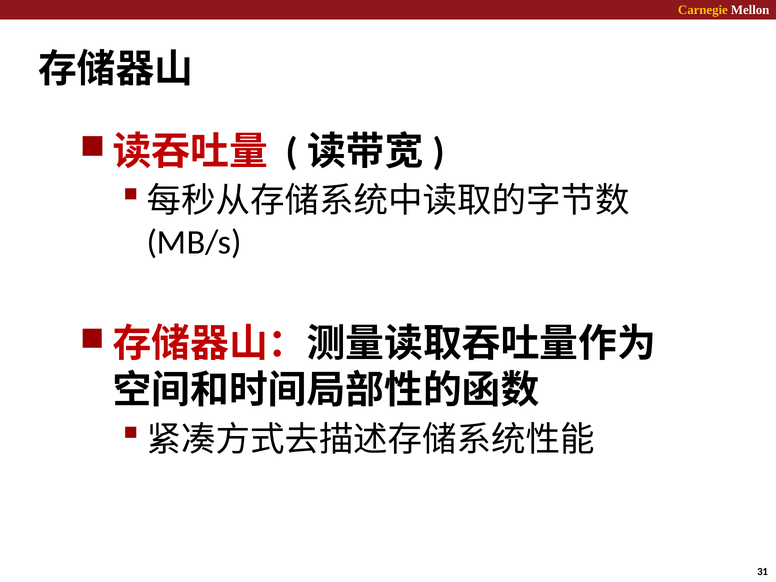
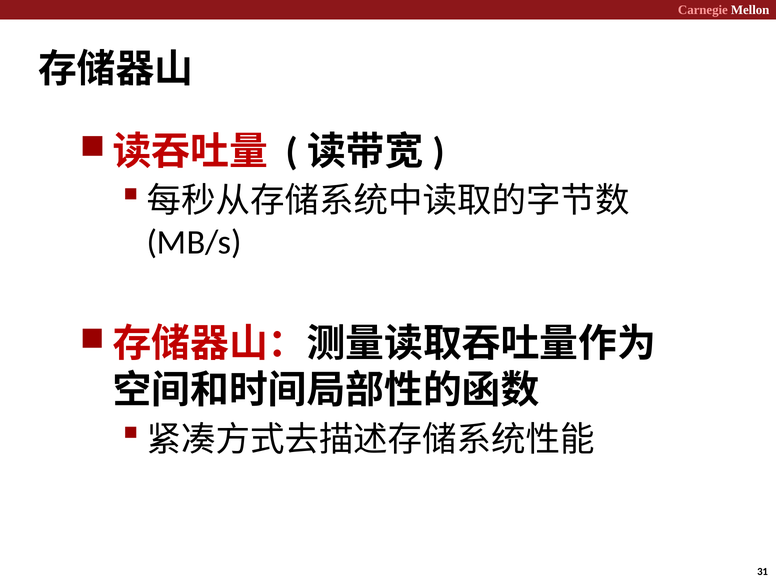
Carnegie colour: yellow -> pink
